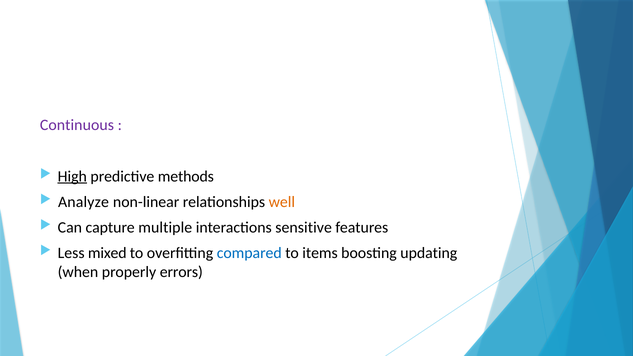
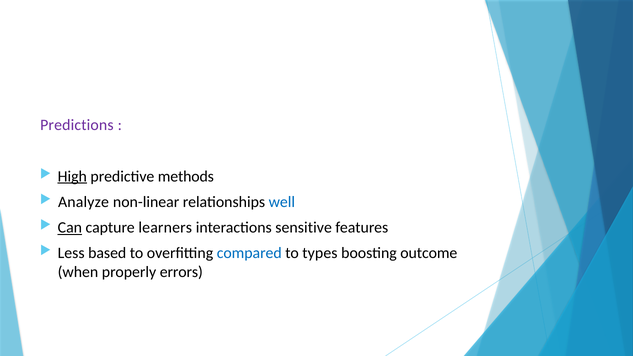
Continuous: Continuous -> Predictions
well colour: orange -> blue
Can underline: none -> present
multiple: multiple -> learners
mixed: mixed -> based
items: items -> types
updating: updating -> outcome
